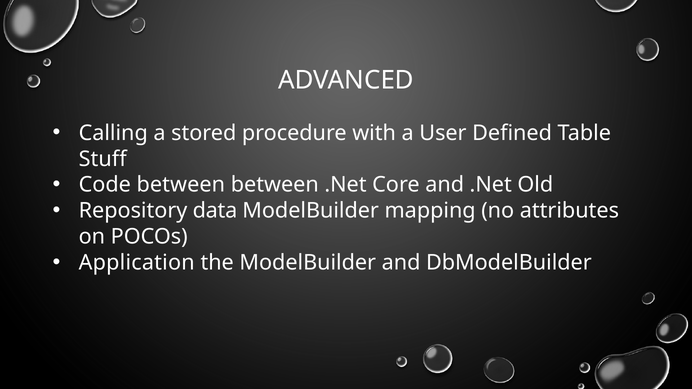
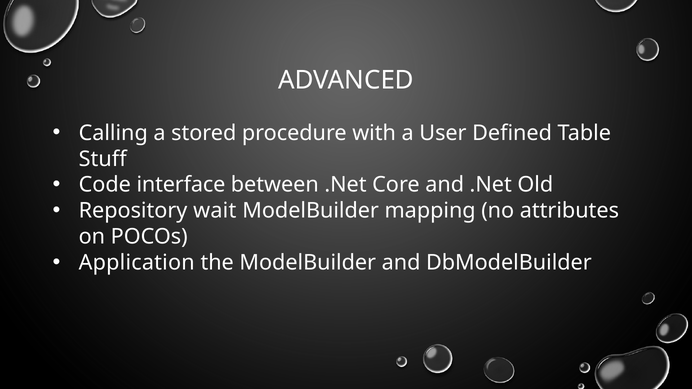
Code between: between -> interface
data: data -> wait
